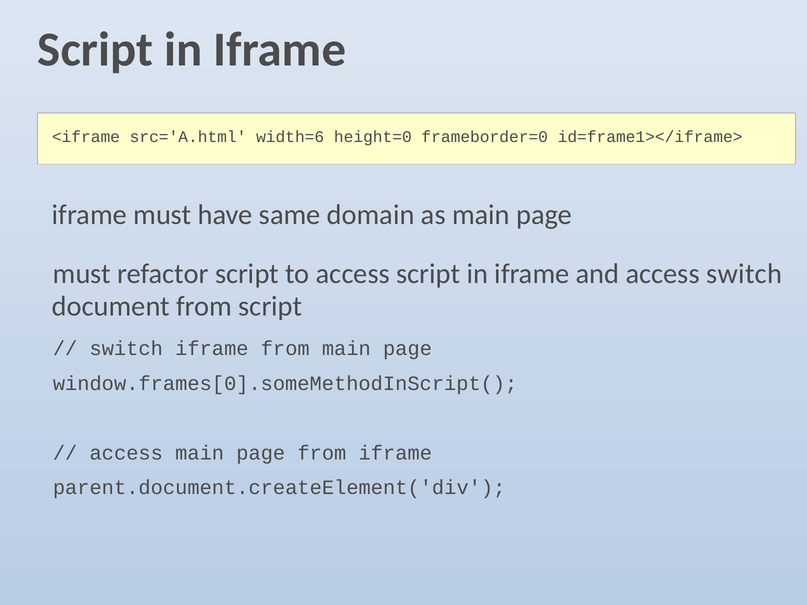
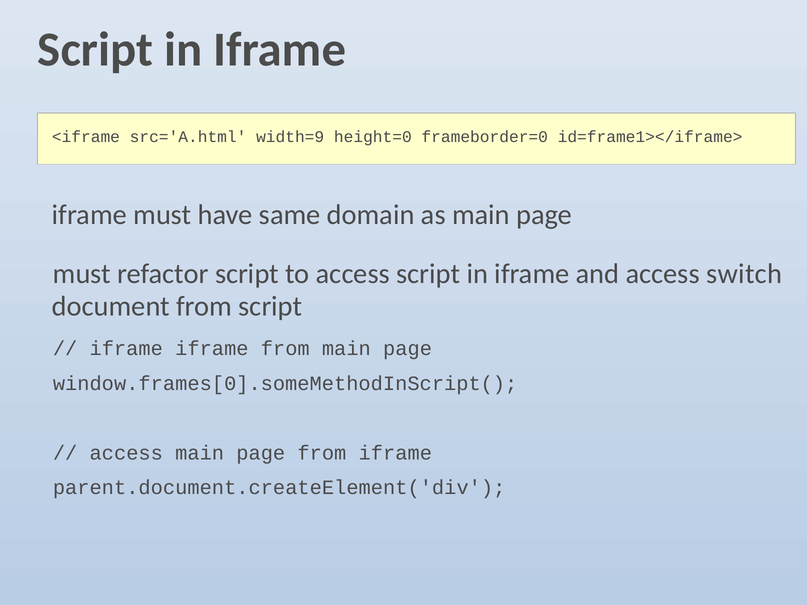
width=6: width=6 -> width=9
switch at (126, 349): switch -> iframe
